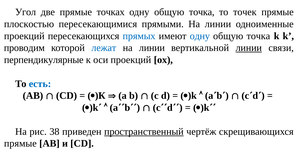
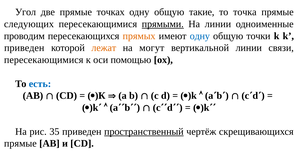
точка at (202, 12): точка -> такие
точек: точек -> точка
плоскостью: плоскостью -> следующих
прямыми underline: none -> present
проекций at (24, 36): проекций -> проводим
прямых colour: blue -> orange
точка at (258, 36): точка -> точки
проводим at (24, 48): проводим -> приведен
лежат colour: blue -> orange
линии at (152, 48): линии -> могут
линии at (249, 48) underline: present -> none
перпендикулярные at (44, 60): перпендикулярные -> пересекающимися
оси проекций: проекций -> помощью
38: 38 -> 35
